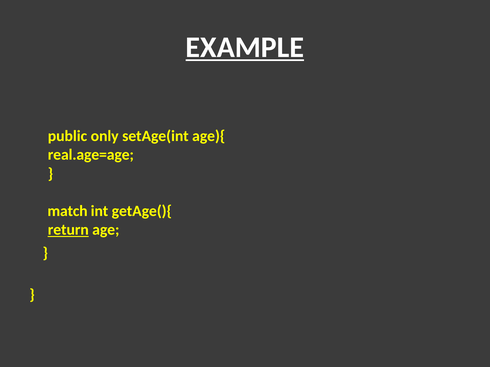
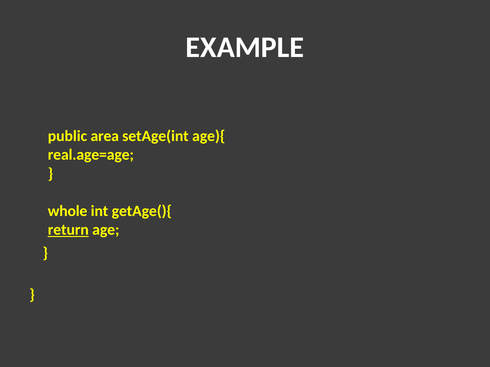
EXAMPLE underline: present -> none
only: only -> area
match: match -> whole
